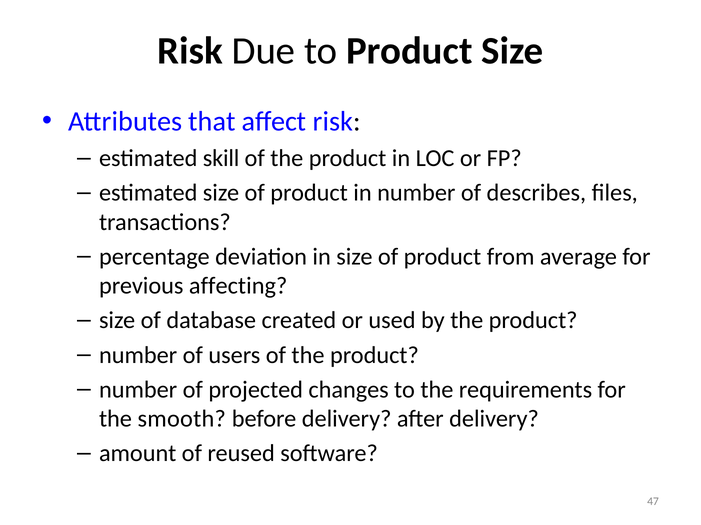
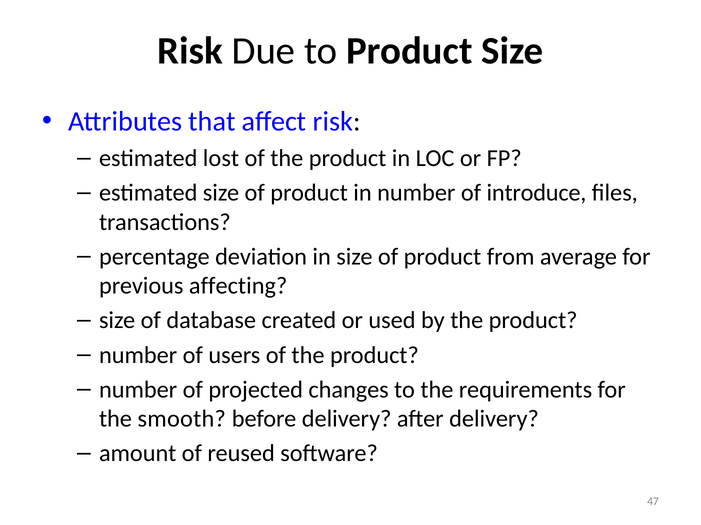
skill: skill -> lost
describes: describes -> introduce
